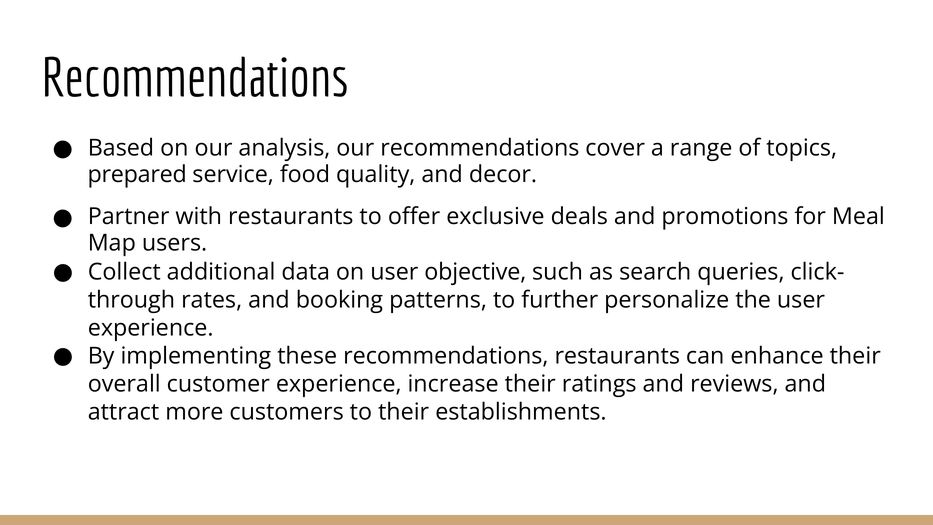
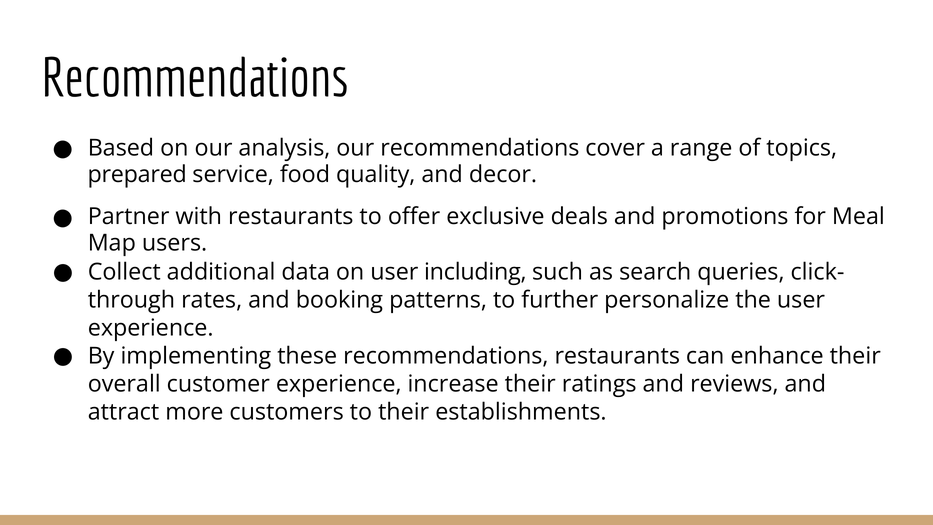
objective: objective -> including
